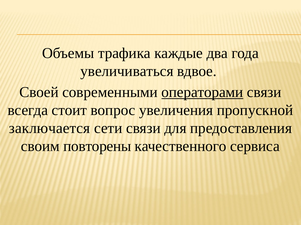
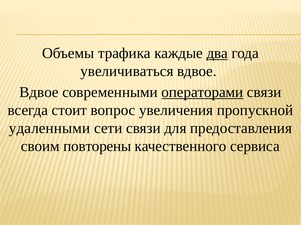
два underline: none -> present
Своей at (39, 92): Своей -> Вдвое
заключается: заключается -> удаленными
